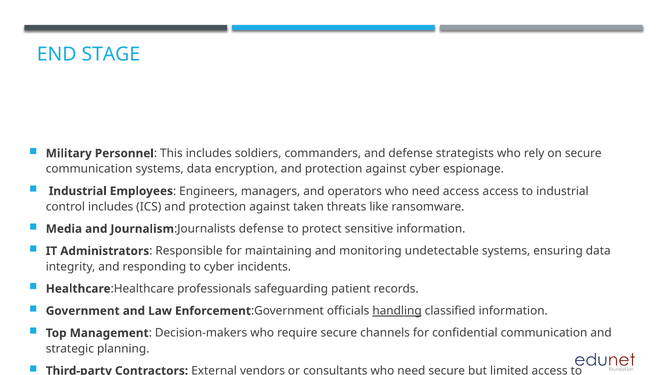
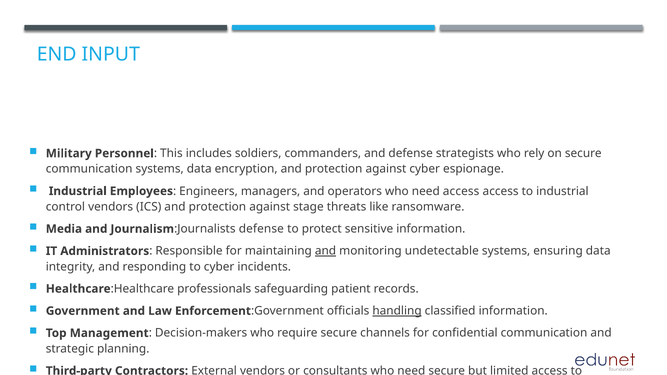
STAGE: STAGE -> INPUT
control includes: includes -> vendors
taken: taken -> stage
and at (326, 251) underline: none -> present
